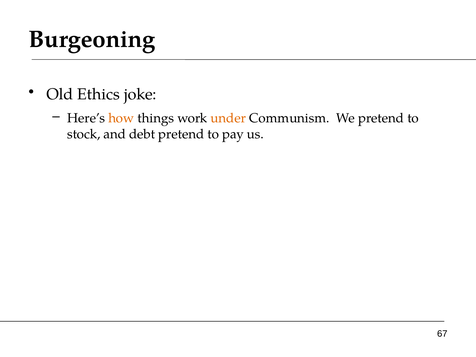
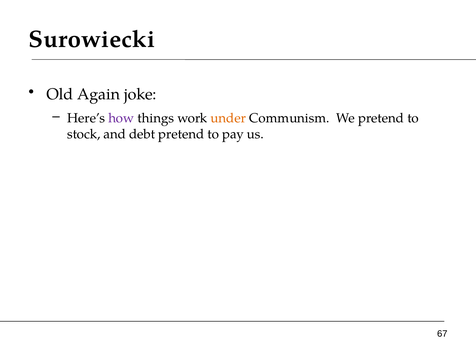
Burgeoning: Burgeoning -> Surowiecki
Ethics: Ethics -> Again
how colour: orange -> purple
